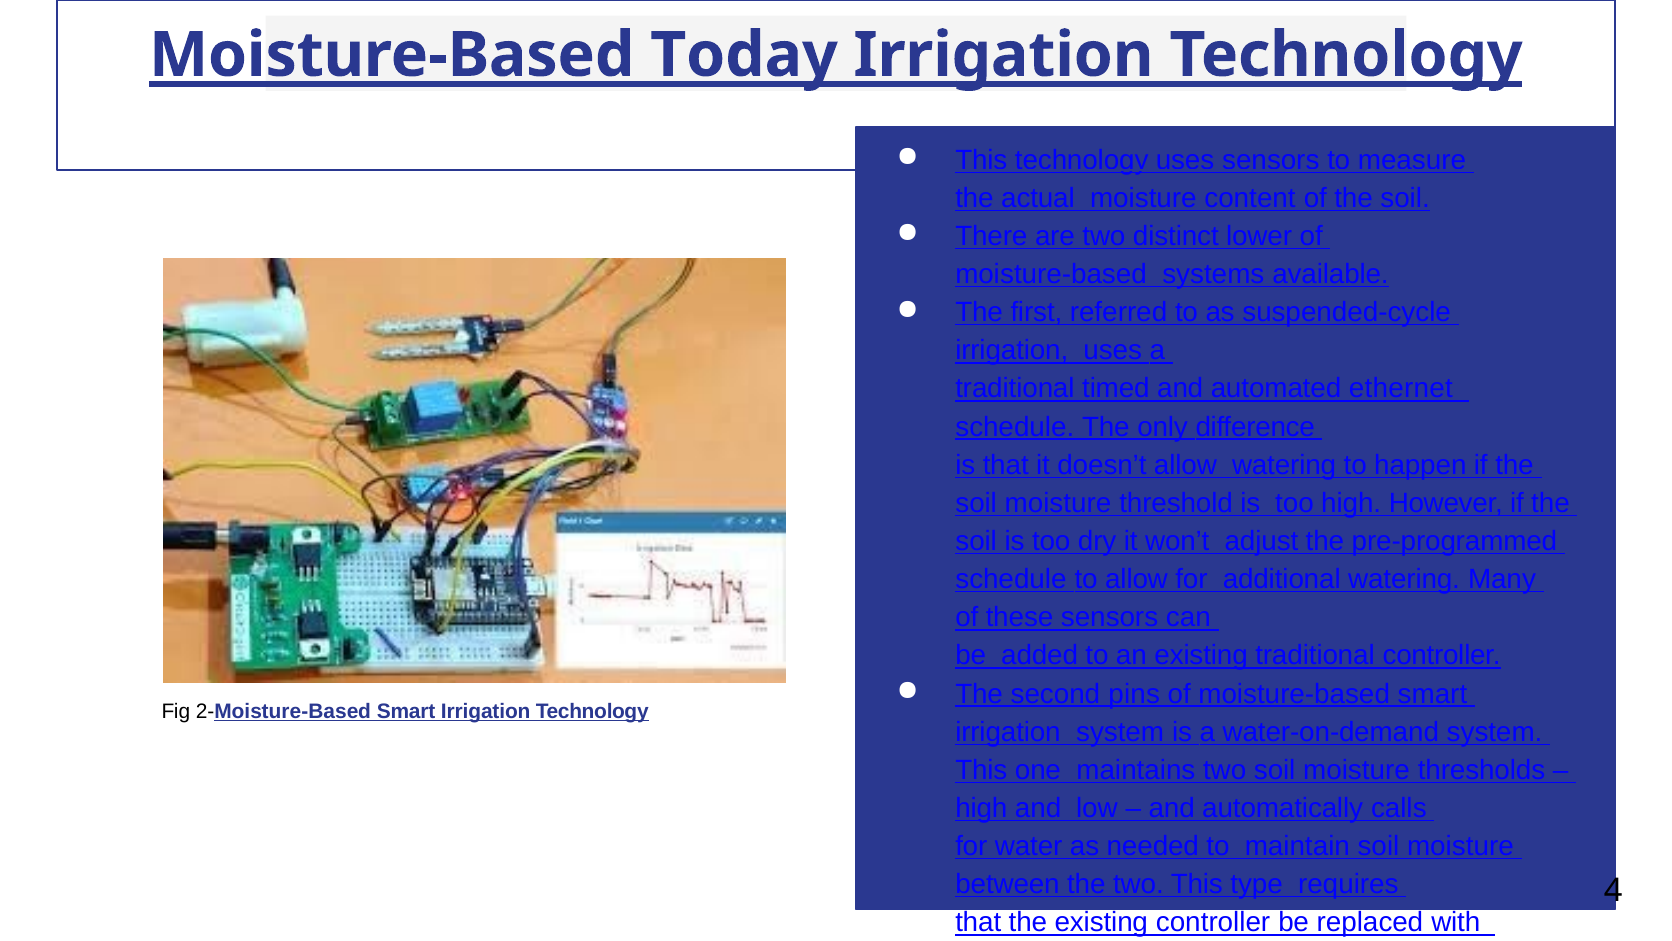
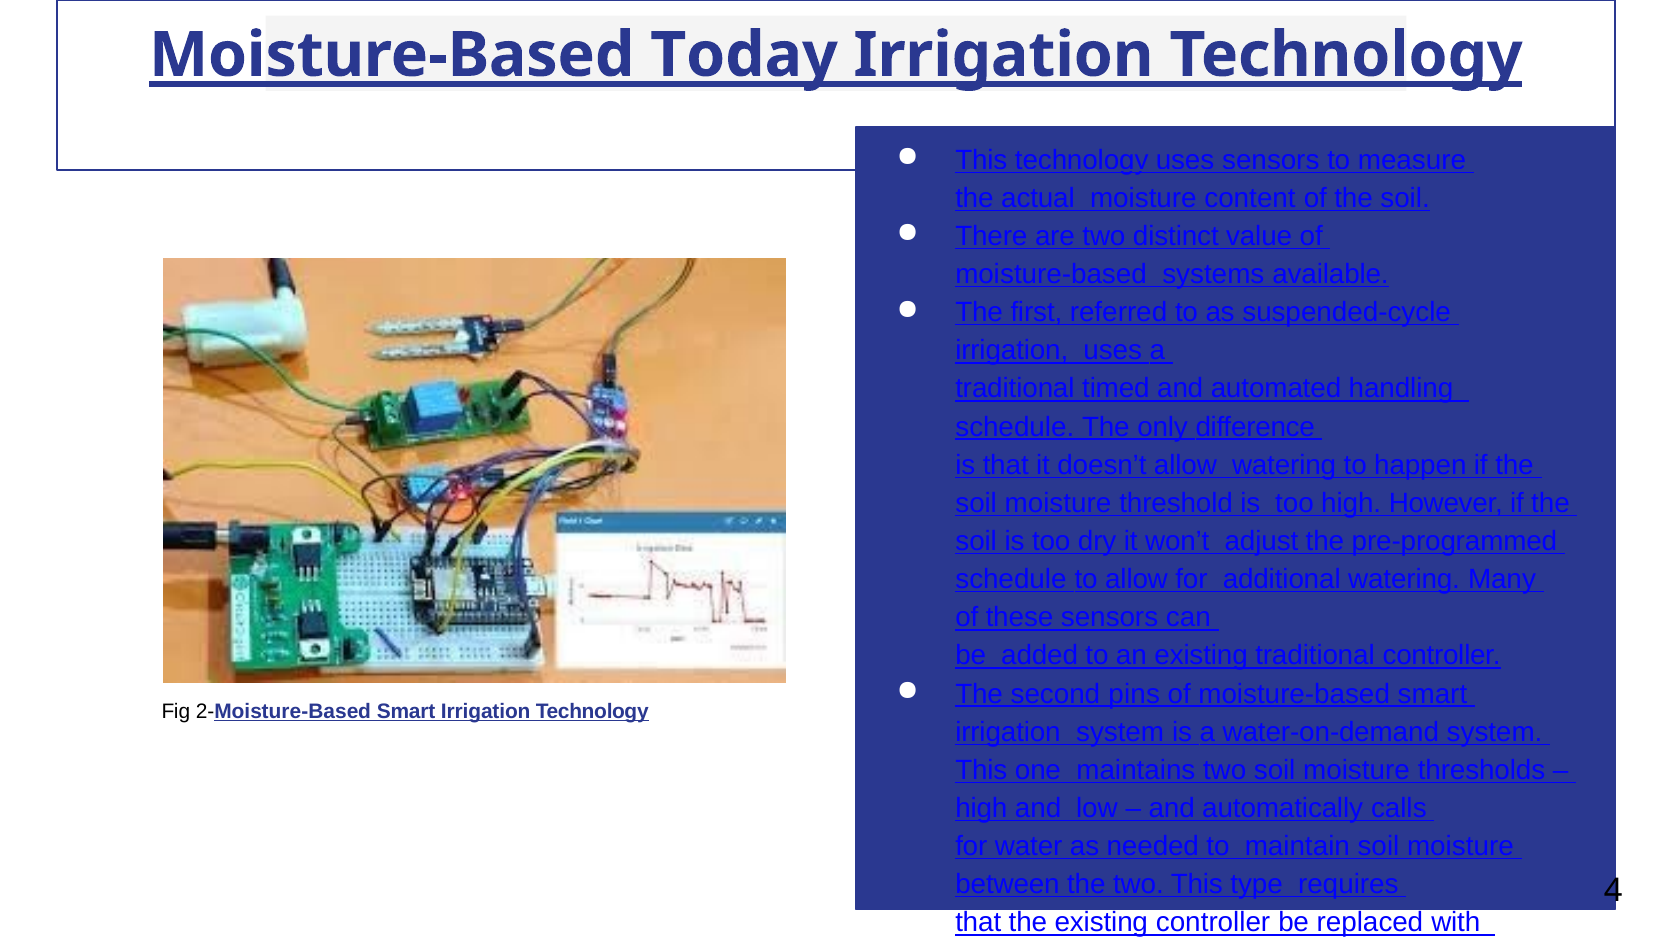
lower: lower -> value
ethernet: ethernet -> handling
